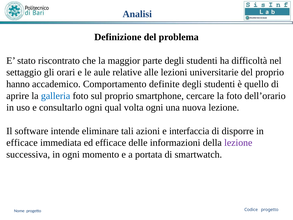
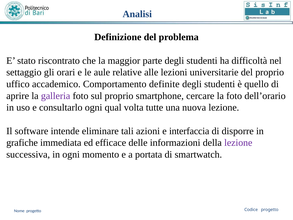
hanno: hanno -> uffico
galleria colour: blue -> purple
volta ogni: ogni -> tutte
efficace at (22, 143): efficace -> grafiche
